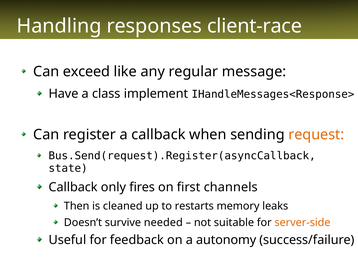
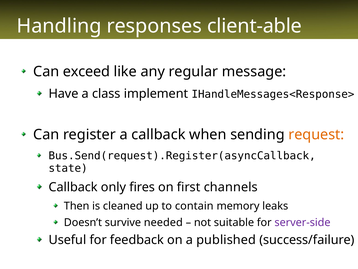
client-race: client-race -> client-able
restarts: restarts -> contain
server-side colour: orange -> purple
autonomy: autonomy -> published
